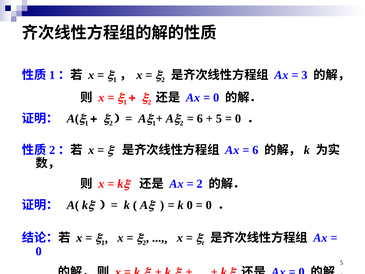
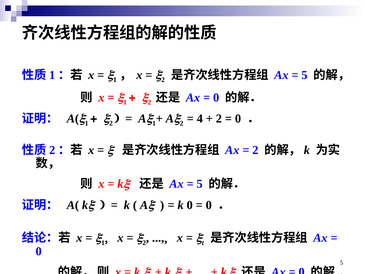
3 at (304, 75): 3 -> 5
6 at (200, 118): 6 -> 4
5 at (219, 118): 5 -> 2
6 at (255, 150): 6 -> 2
2 at (200, 184): 2 -> 5
